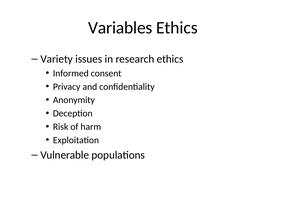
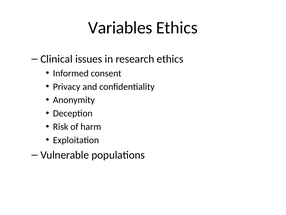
Variety: Variety -> Clinical
